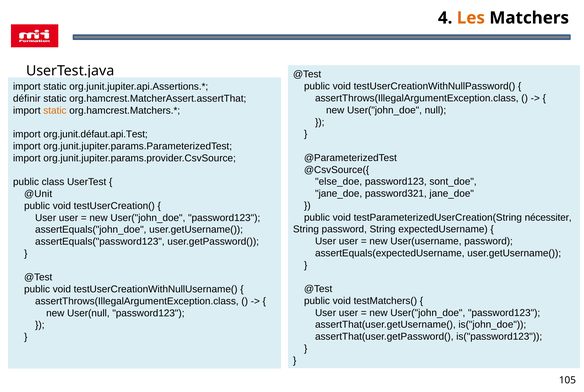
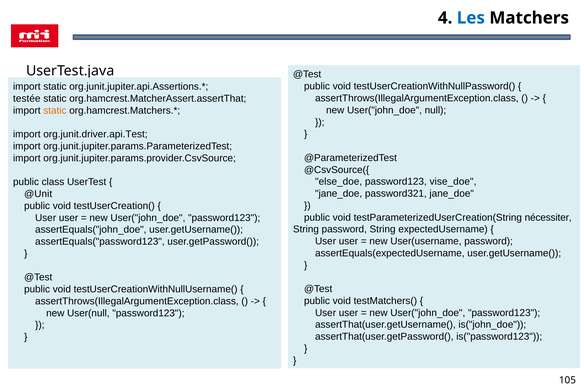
Les colour: orange -> blue
définir: définir -> testée
org.junit.défaut.api.Test: org.junit.défaut.api.Test -> org.junit.driver.api.Test
sont_doe: sont_doe -> vise_doe
